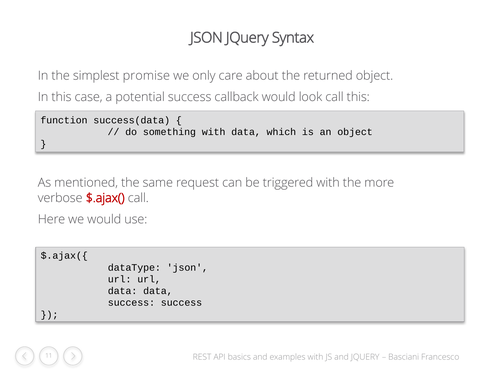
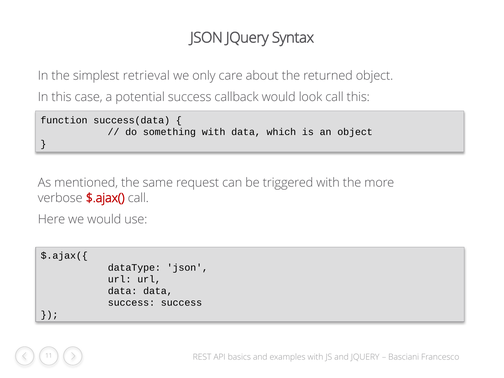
promise: promise -> retrieval
